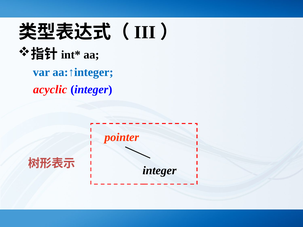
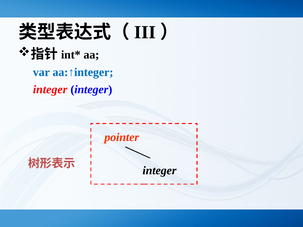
acyclic at (50, 90): acyclic -> integer
